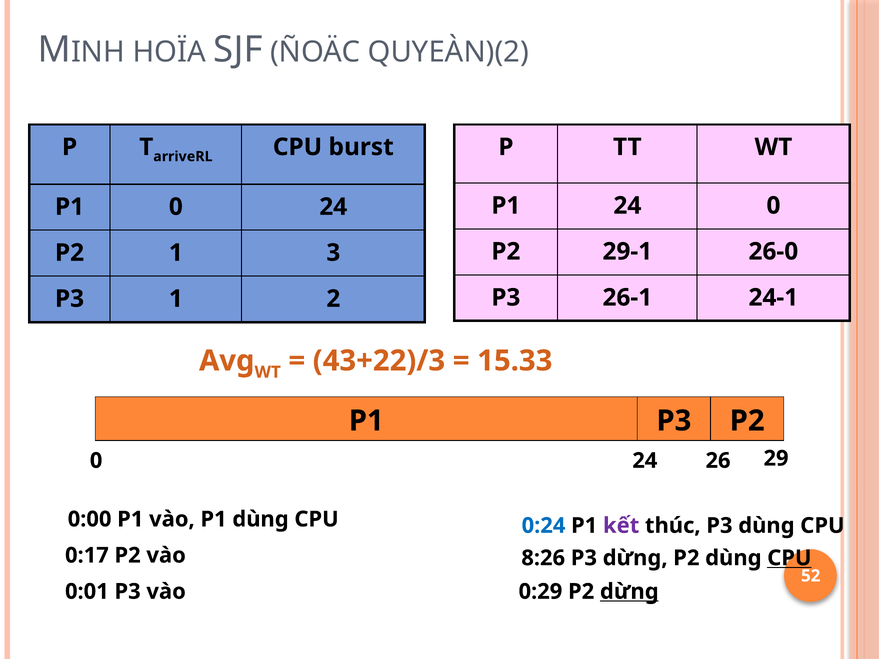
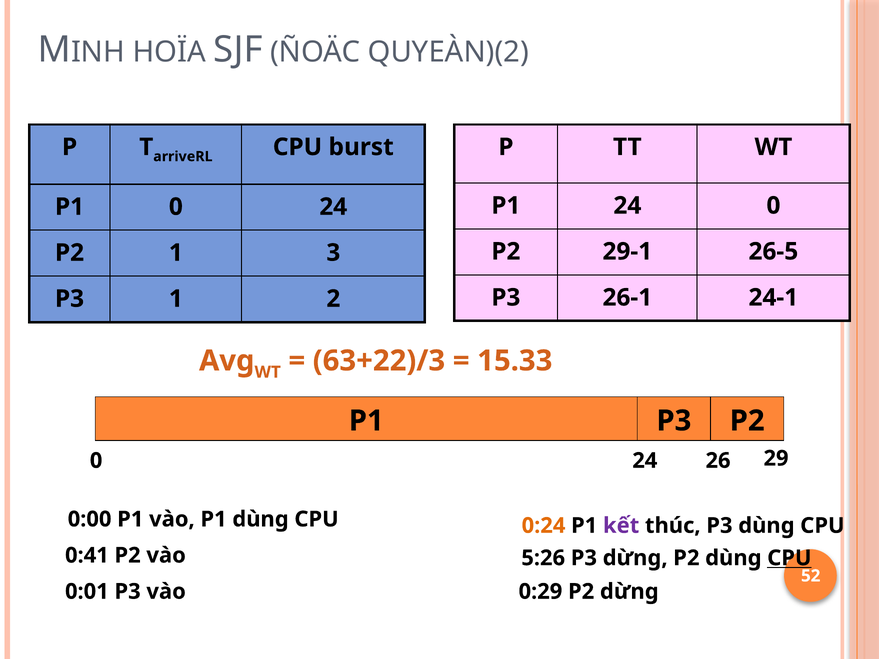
26-0: 26-0 -> 26-5
43+22)/3: 43+22)/3 -> 63+22)/3
0:24 colour: blue -> orange
0:17: 0:17 -> 0:41
8:26: 8:26 -> 5:26
dừng at (629, 592) underline: present -> none
